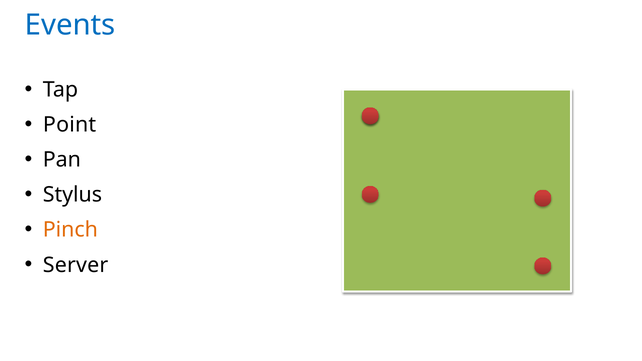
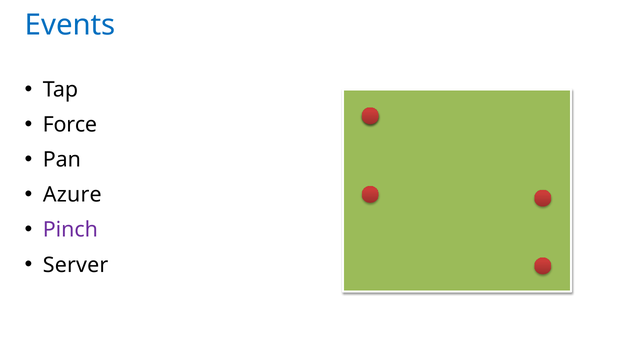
Point: Point -> Force
Stylus: Stylus -> Azure
Pinch colour: orange -> purple
